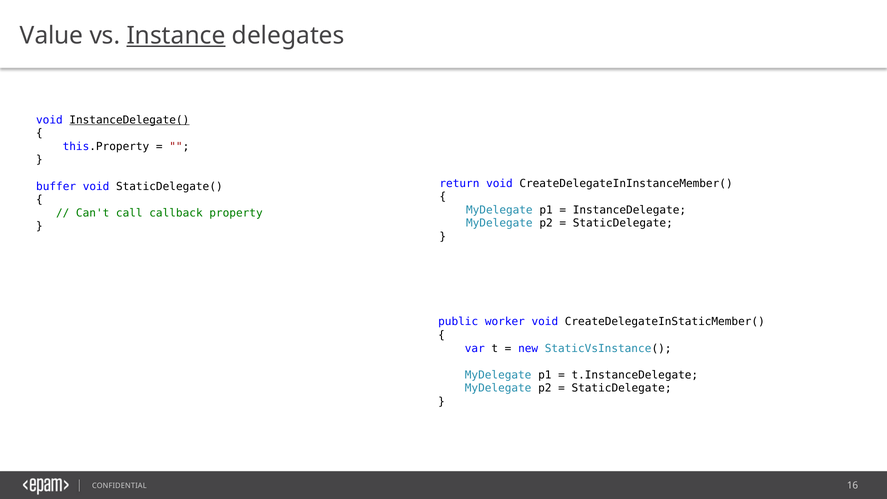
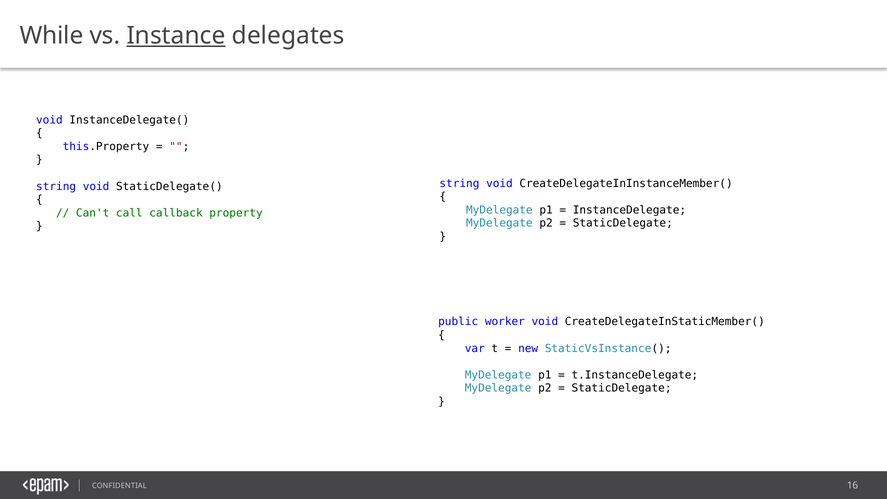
Value: Value -> While
InstanceDelegate( underline: present -> none
return at (459, 183): return -> string
buffer at (56, 186): buffer -> string
